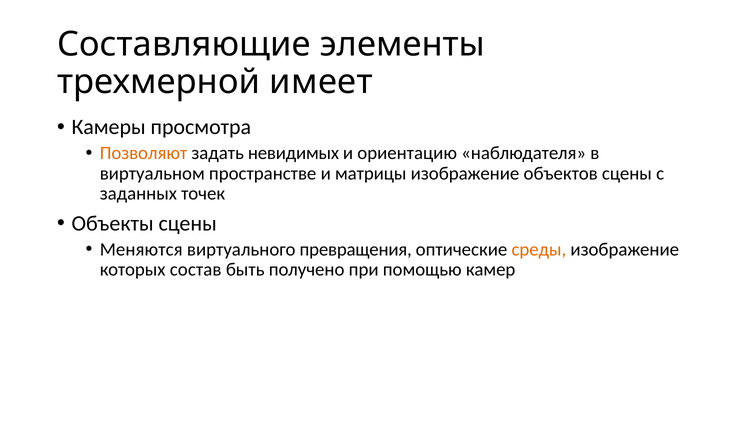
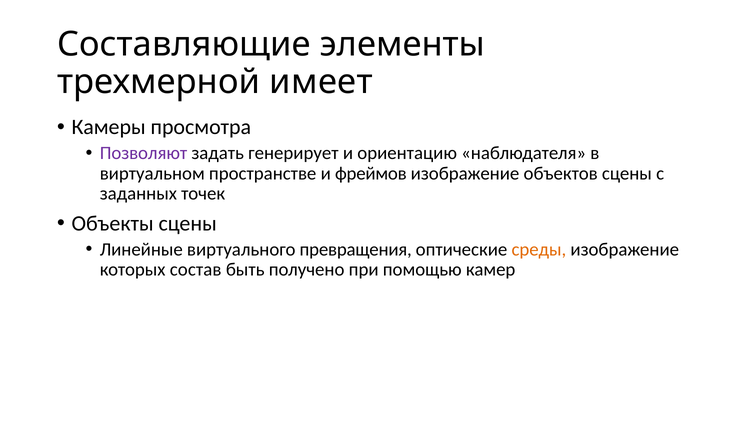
Позволяют colour: orange -> purple
невидимых: невидимых -> генерирует
матрицы: матрицы -> фреймов
Меняются: Меняются -> Линейные
